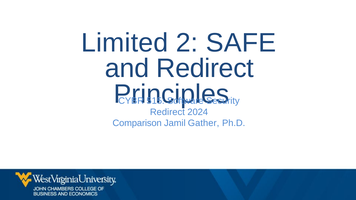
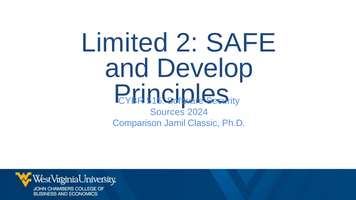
and Redirect: Redirect -> Develop
Redirect at (167, 112): Redirect -> Sources
Gather: Gather -> Classic
